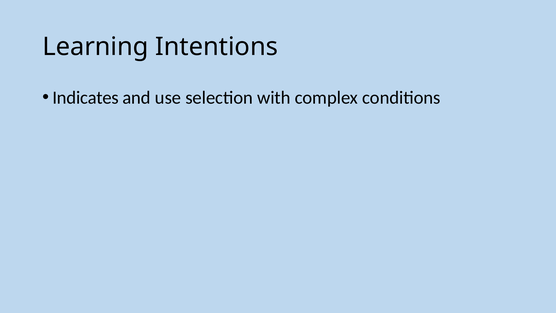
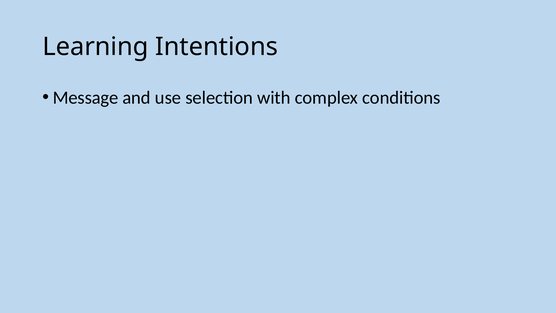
Indicates: Indicates -> Message
